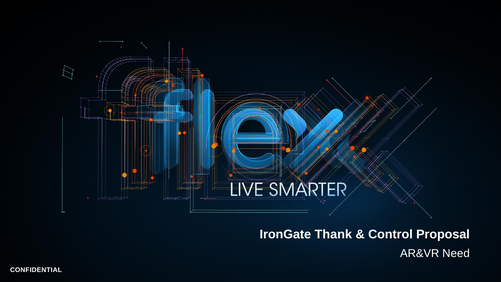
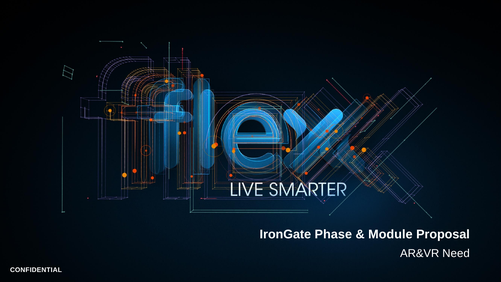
Thank: Thank -> Phase
Control: Control -> Module
